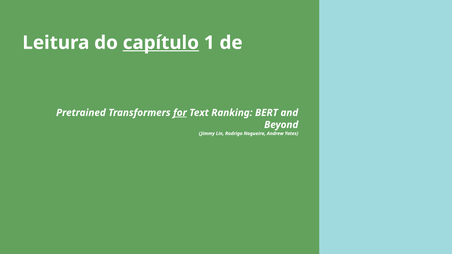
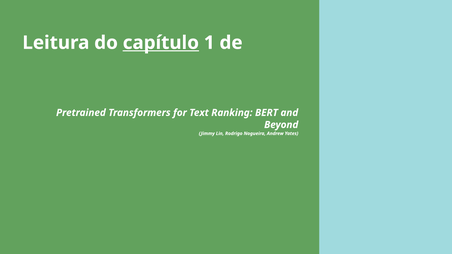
for underline: present -> none
